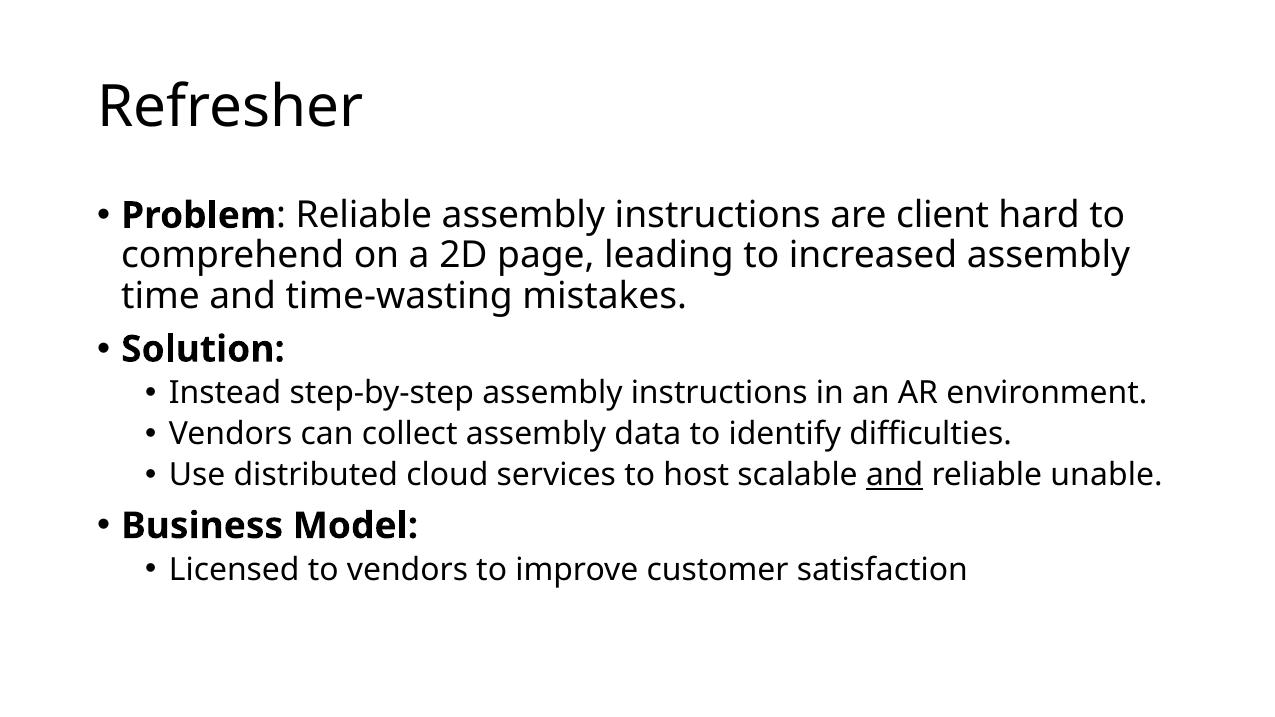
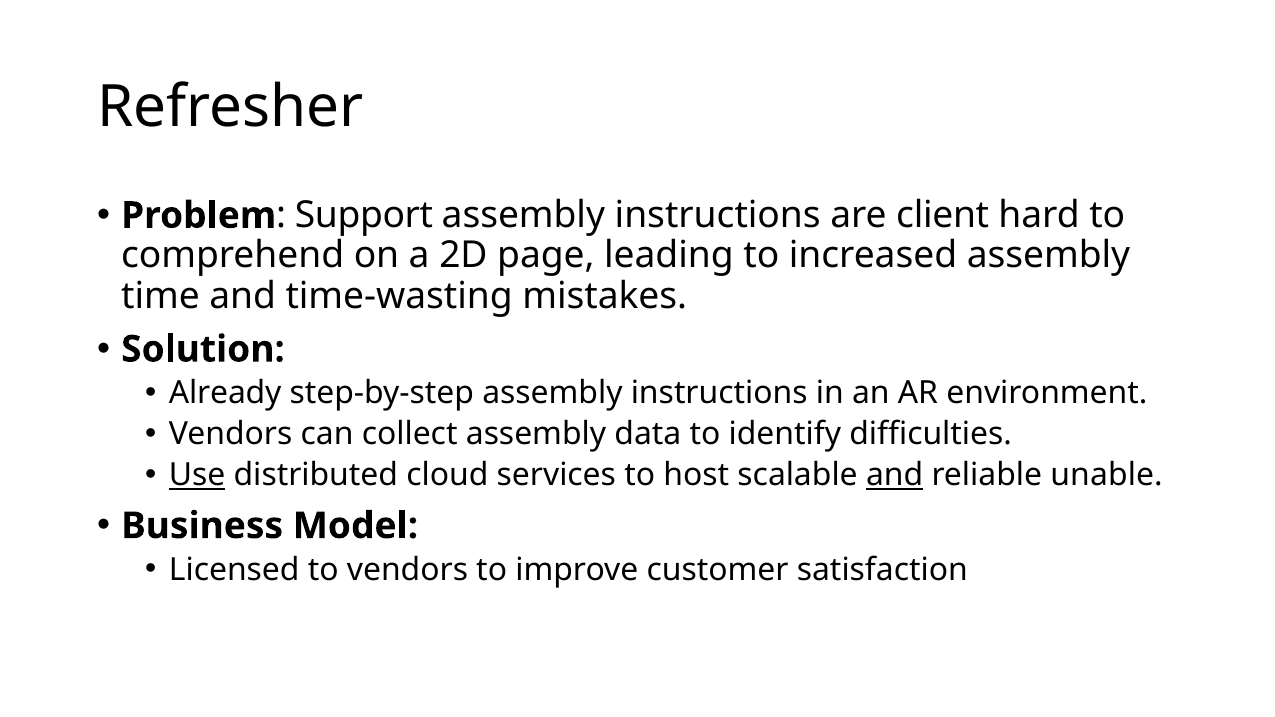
Reliable at (364, 216): Reliable -> Support
Instead: Instead -> Already
Use underline: none -> present
